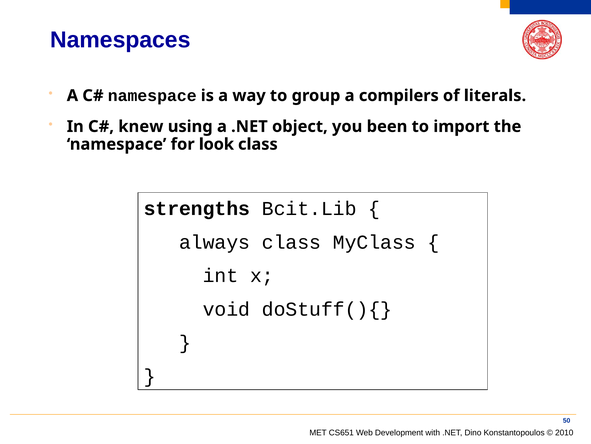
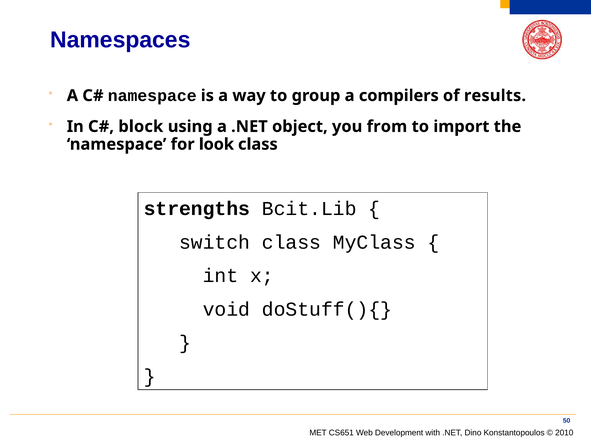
literals: literals -> results
knew: knew -> block
been: been -> from
always: always -> switch
